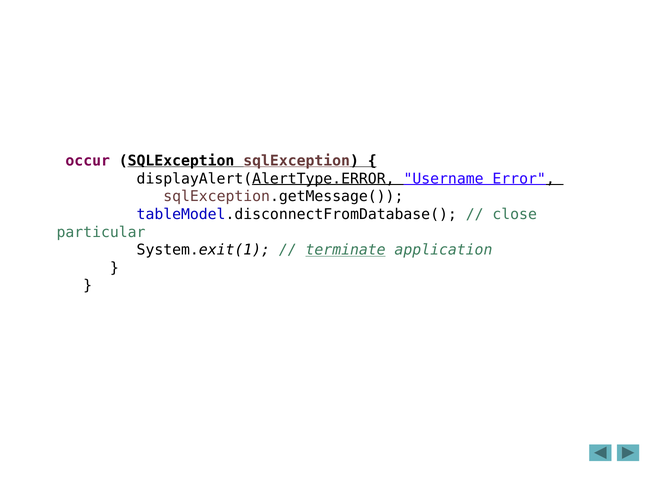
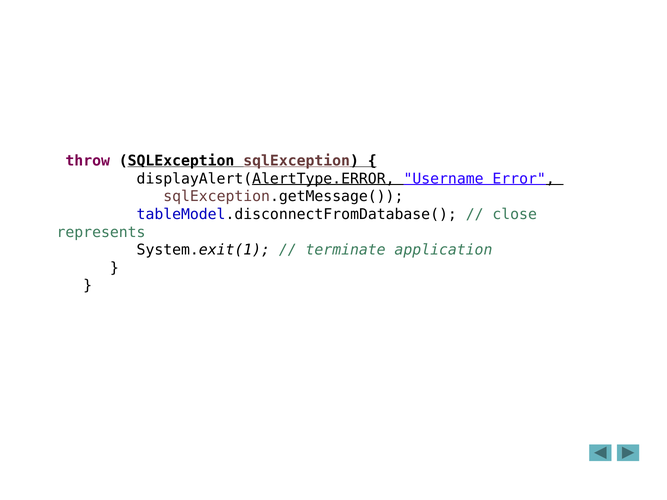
occur: occur -> throw
particular: particular -> represents
terminate underline: present -> none
